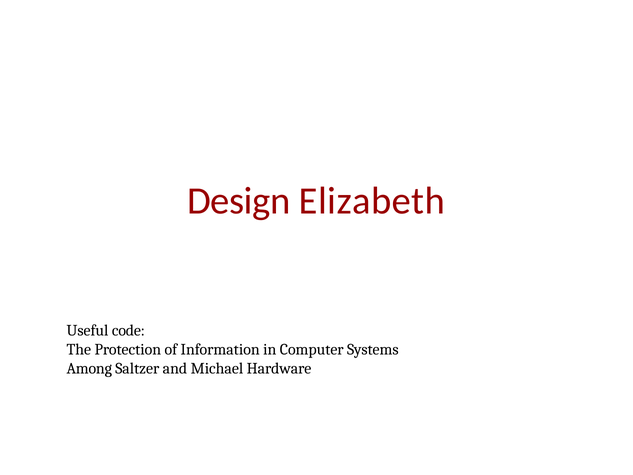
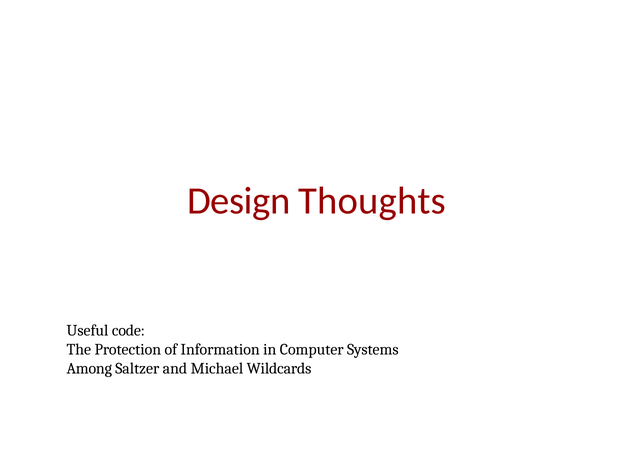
Elizabeth: Elizabeth -> Thoughts
Hardware: Hardware -> Wildcards
